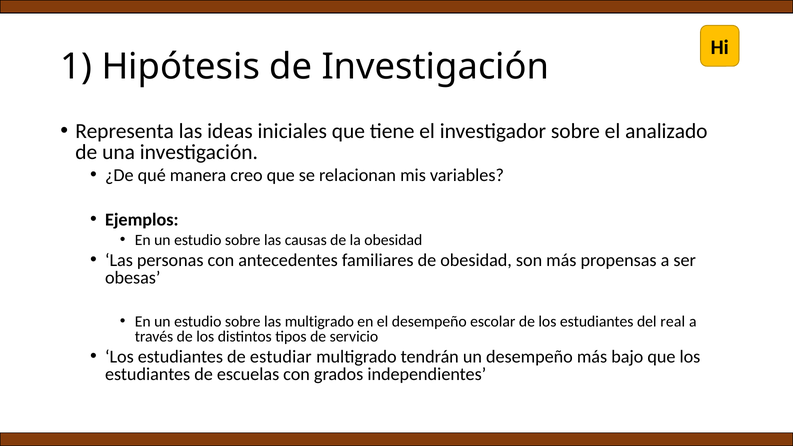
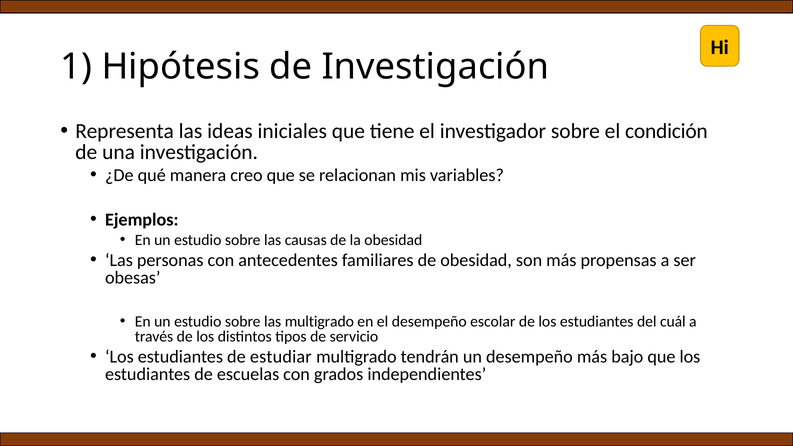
analizado: analizado -> condición
real: real -> cuál
